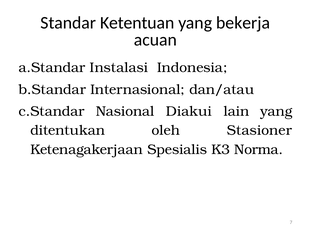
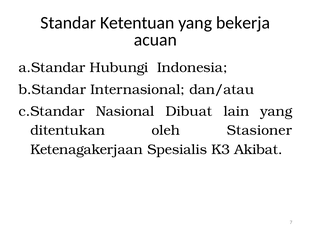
Instalasi: Instalasi -> Hubungi
Diakui: Diakui -> Dibuat
Norma: Norma -> Akibat
